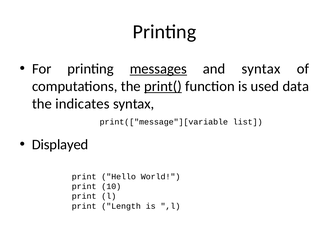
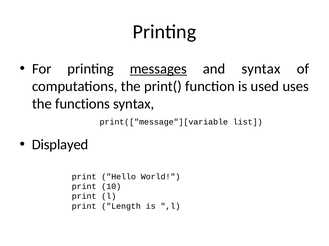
print( underline: present -> none
data: data -> uses
indicates: indicates -> functions
